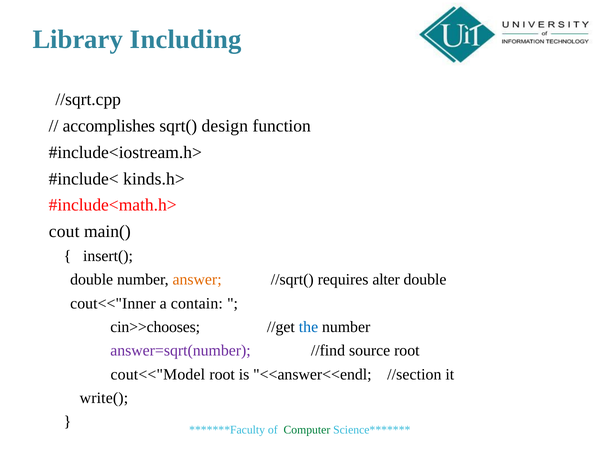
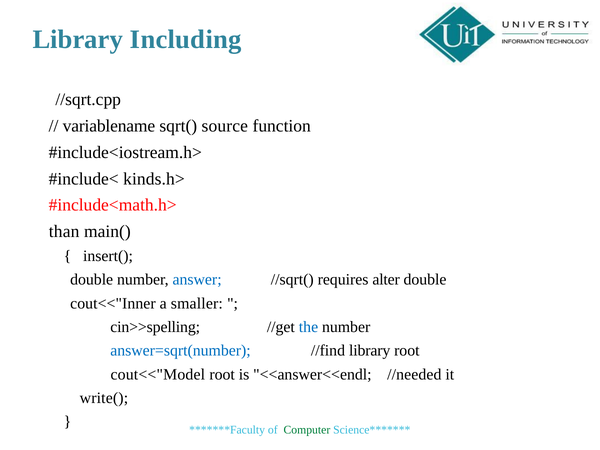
accomplishes: accomplishes -> variablename
design: design -> source
cout: cout -> than
answer colour: orange -> blue
contain: contain -> smaller
cin>>chooses: cin>>chooses -> cin>>spelling
answer=sqrt(number colour: purple -> blue
//find source: source -> library
//section: //section -> //needed
